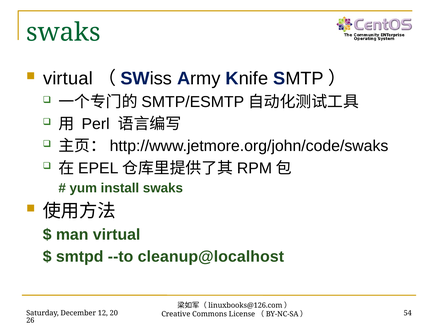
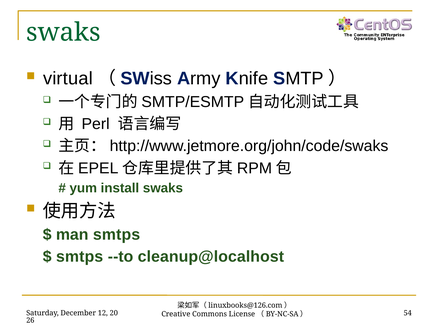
man virtual: virtual -> smtps
smtpd at (80, 257): smtpd -> smtps
